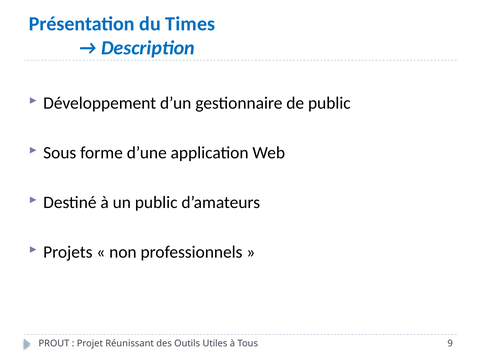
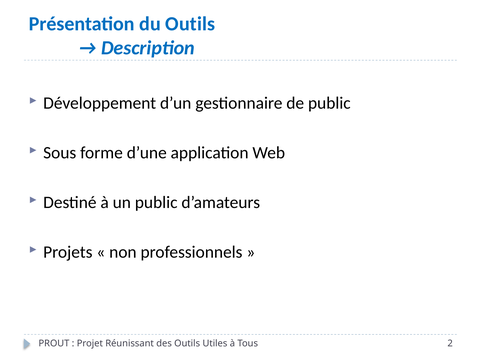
du Times: Times -> Outils
9: 9 -> 2
